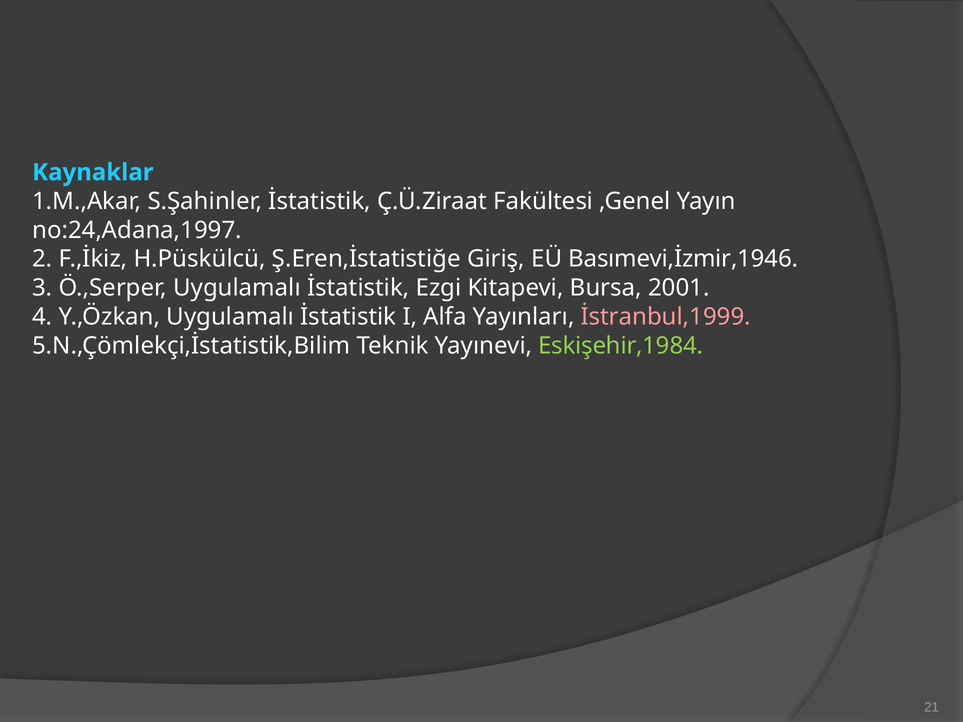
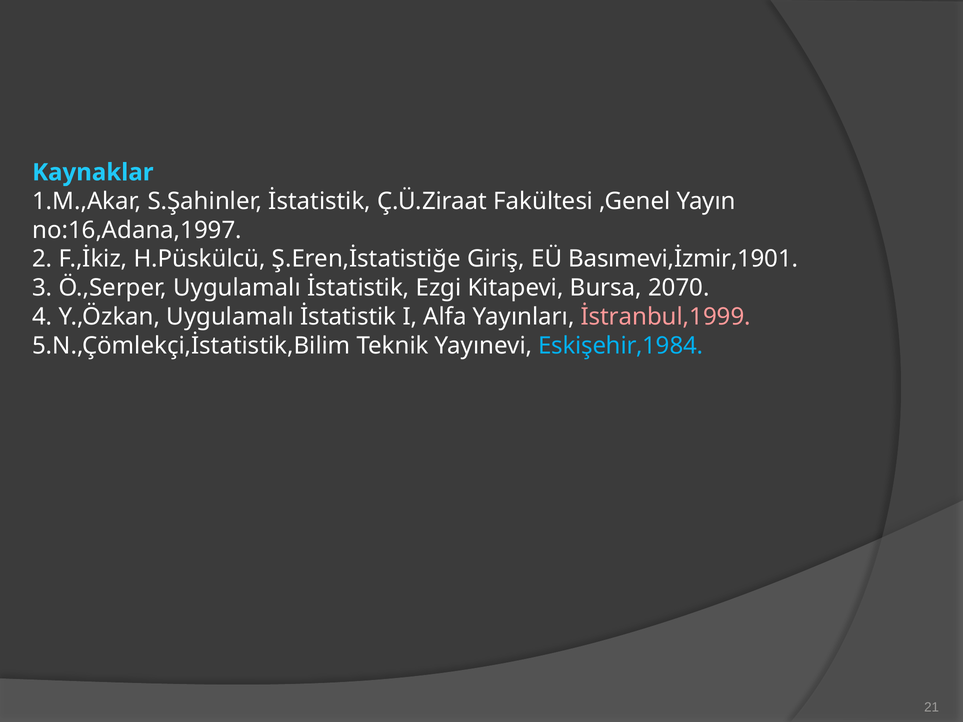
no:24,Adana,1997: no:24,Adana,1997 -> no:16,Adana,1997
Basımevi,İzmir,1946: Basımevi,İzmir,1946 -> Basımevi,İzmir,1901
2001: 2001 -> 2070
Eskişehir,1984 colour: light green -> light blue
